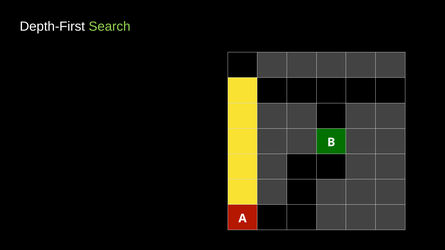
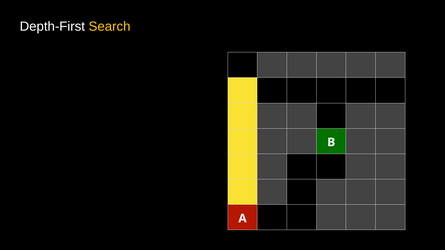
Search colour: light green -> yellow
